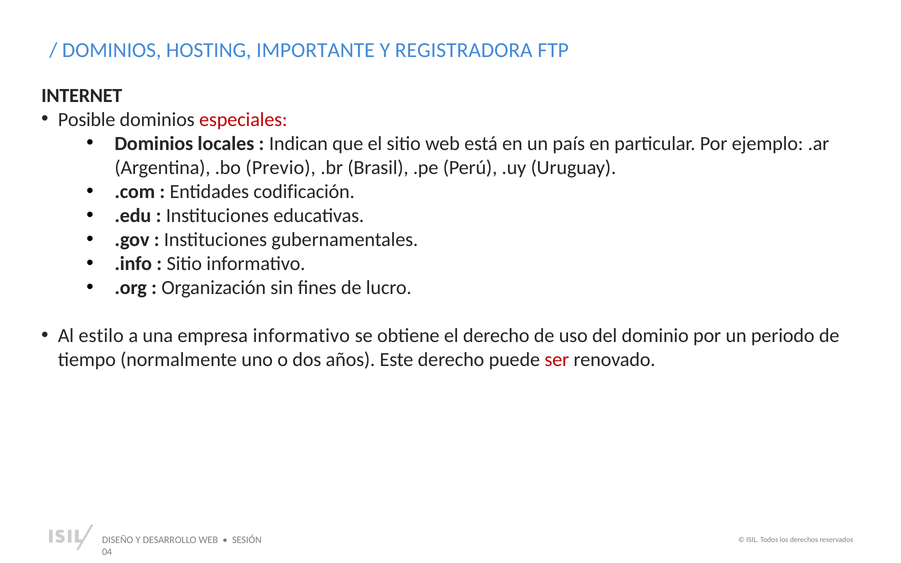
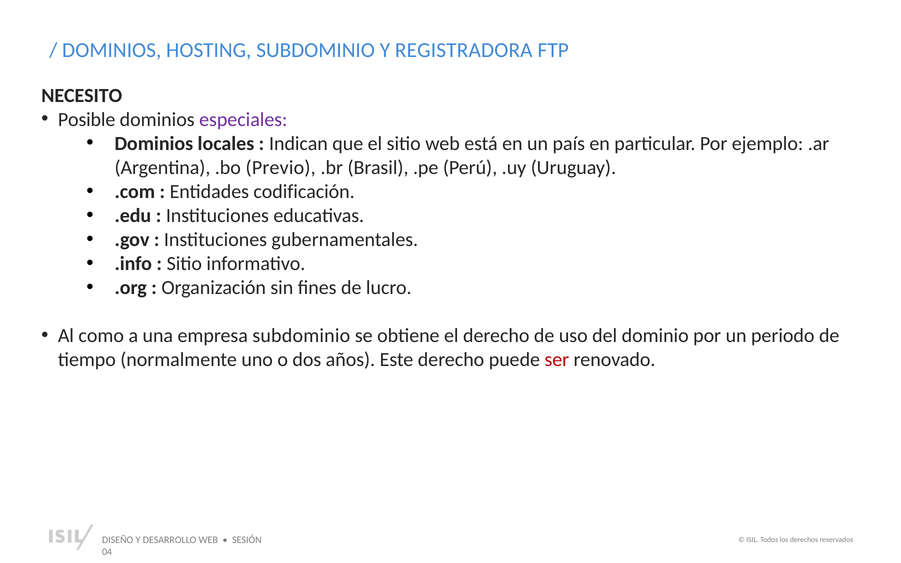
HOSTING IMPORTANTE: IMPORTANTE -> SUBDOMINIO
INTERNET: INTERNET -> NECESITO
especiales colour: red -> purple
estilo: estilo -> como
empresa informativo: informativo -> subdominio
